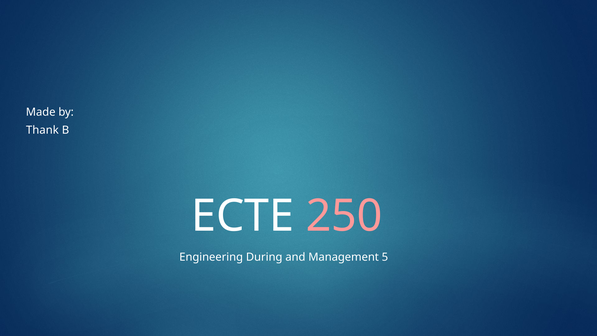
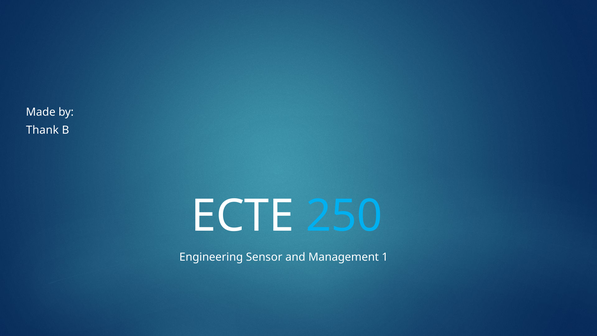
250 colour: pink -> light blue
During: During -> Sensor
5: 5 -> 1
